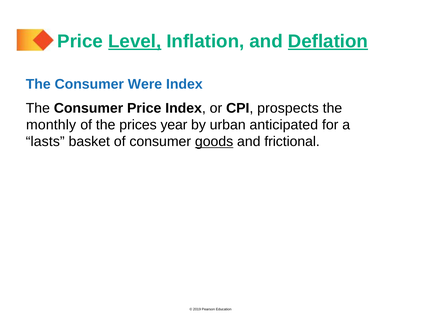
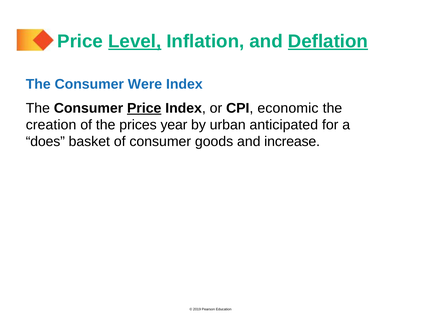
Price at (144, 108) underline: none -> present
prospects: prospects -> economic
monthly: monthly -> creation
lasts: lasts -> does
goods underline: present -> none
frictional: frictional -> increase
